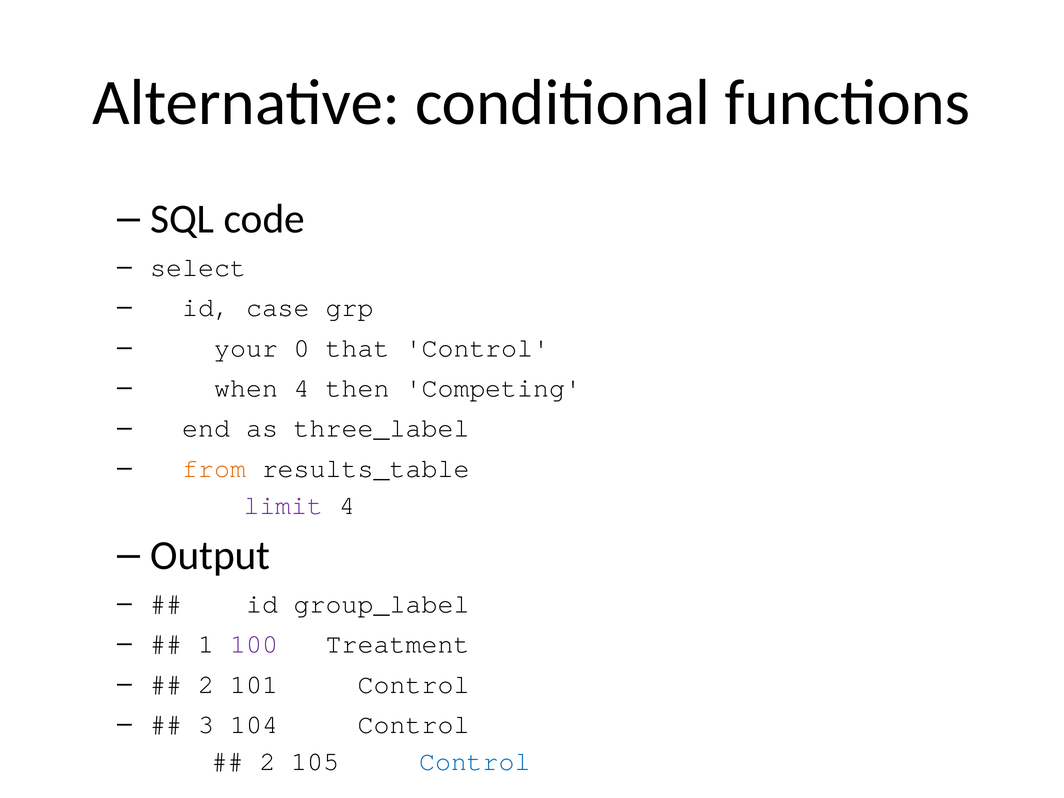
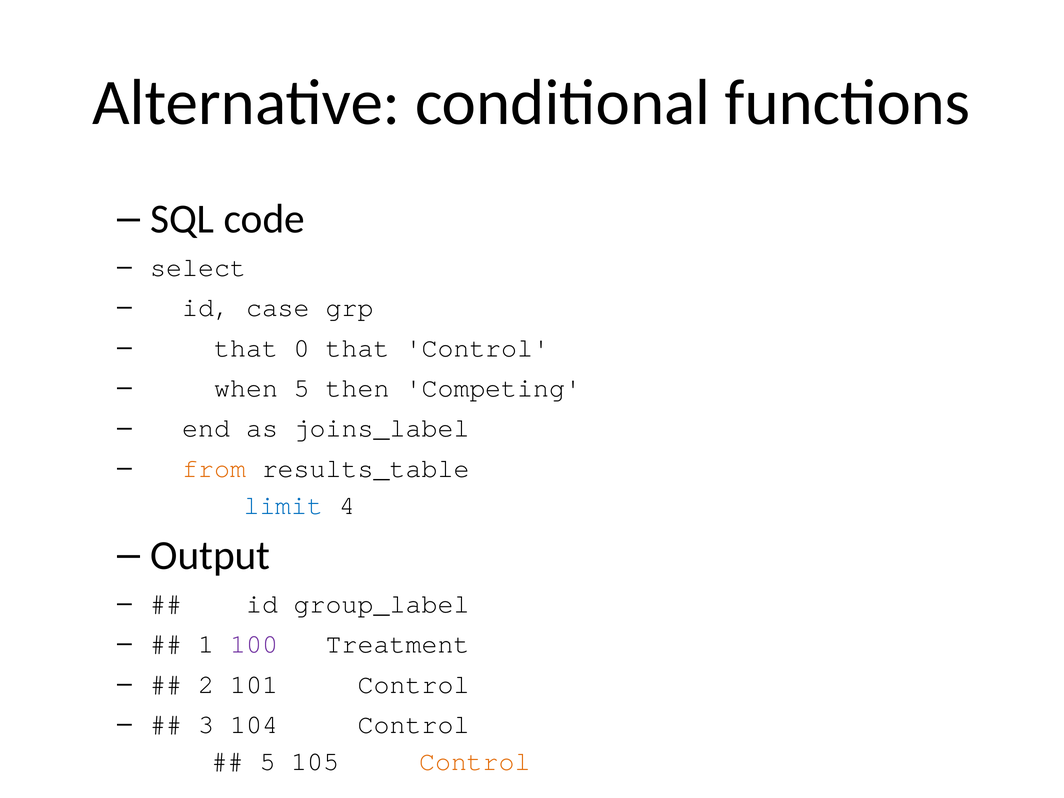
your at (246, 348): your -> that
when 4: 4 -> 5
three_label: three_label -> joins_label
limit colour: purple -> blue
2 at (267, 762): 2 -> 5
Control at (475, 762) colour: blue -> orange
